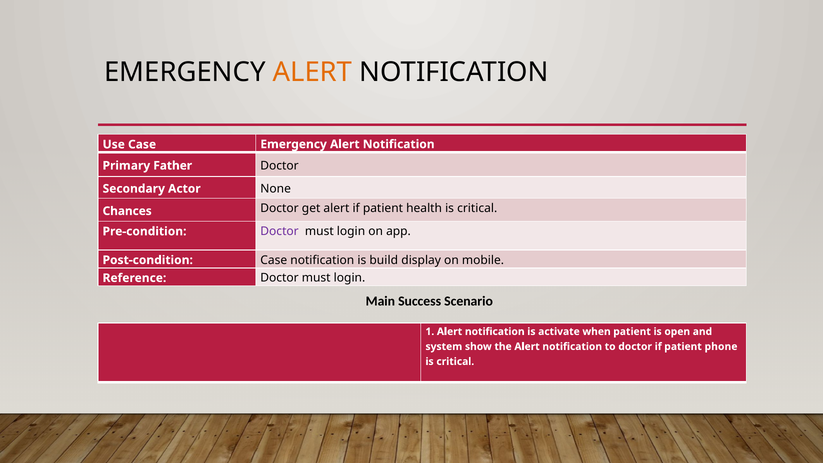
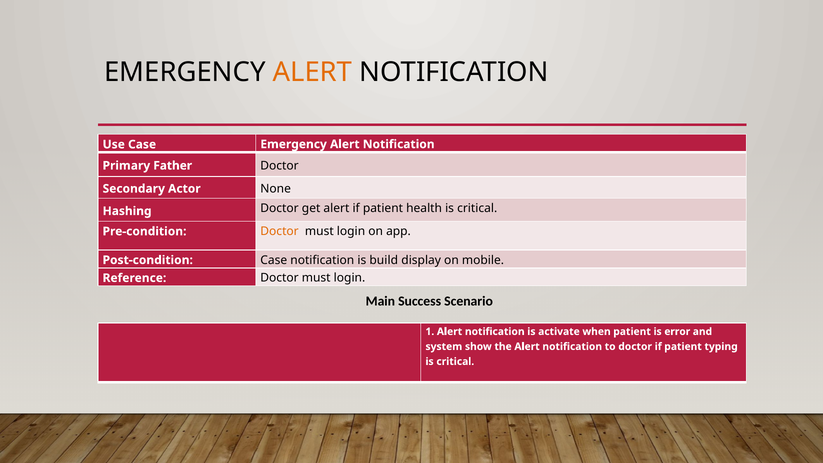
Chances: Chances -> Hashing
Doctor at (280, 231) colour: purple -> orange
open: open -> error
phone: phone -> typing
